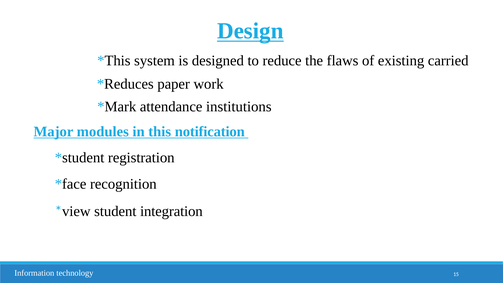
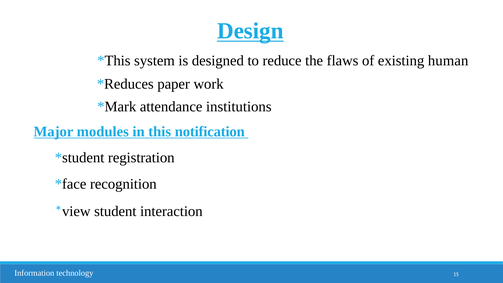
carried: carried -> human
integration: integration -> interaction
